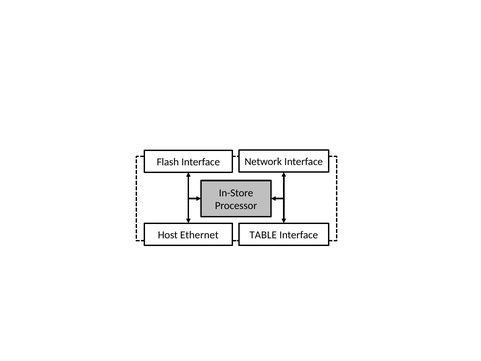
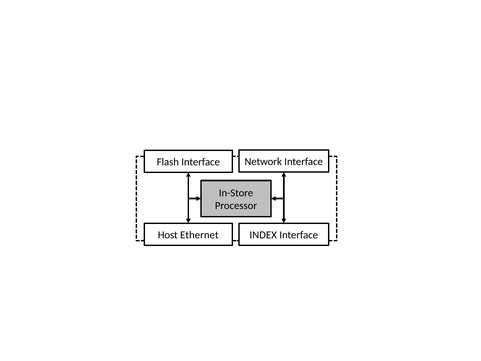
TABLE: TABLE -> INDEX
